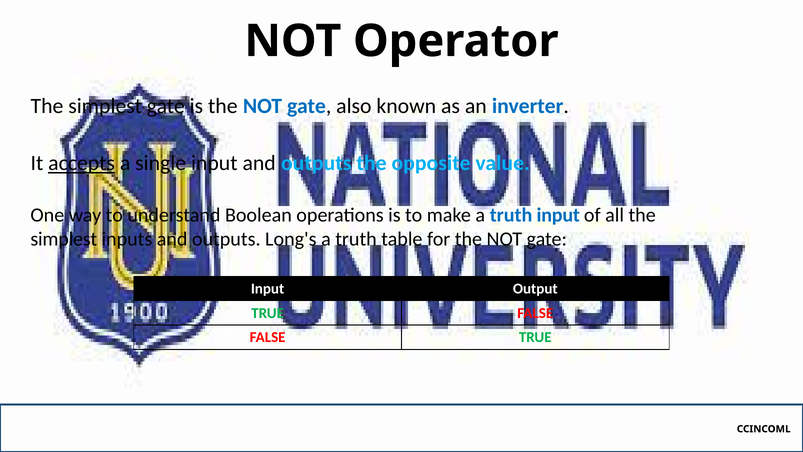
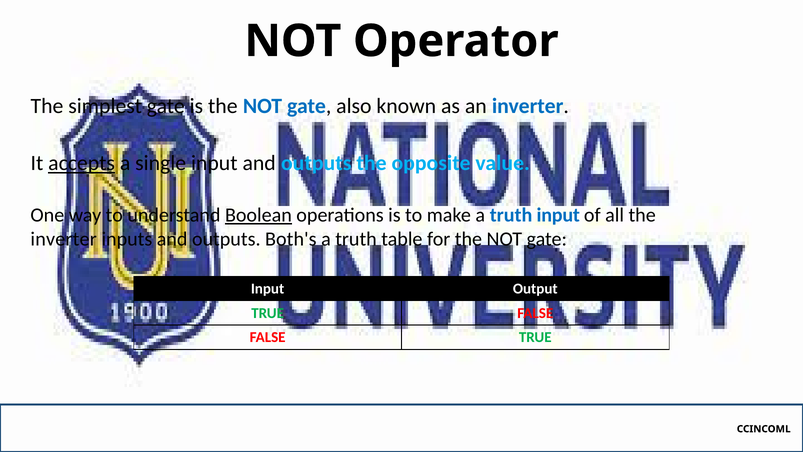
Boolean underline: none -> present
simplest at (64, 239): simplest -> inverter
Long's: Long's -> Both's
